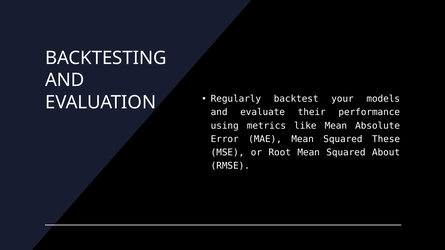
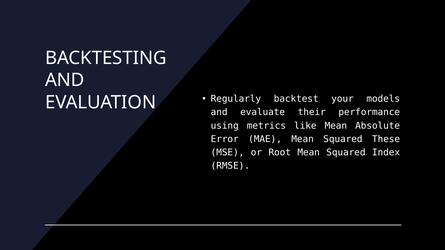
About: About -> Index
